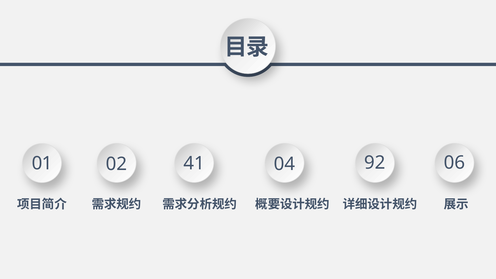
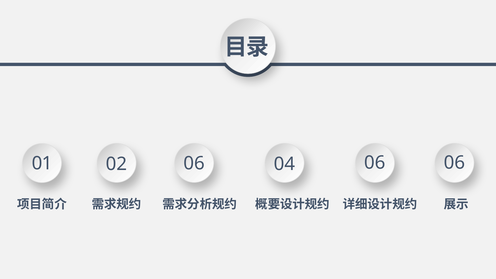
02 41: 41 -> 06
04 92: 92 -> 06
